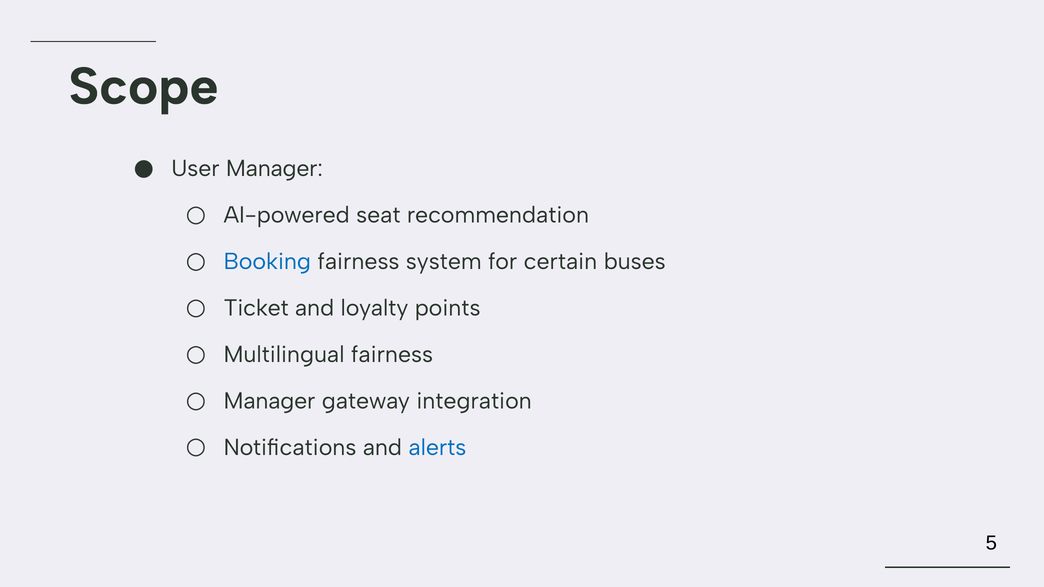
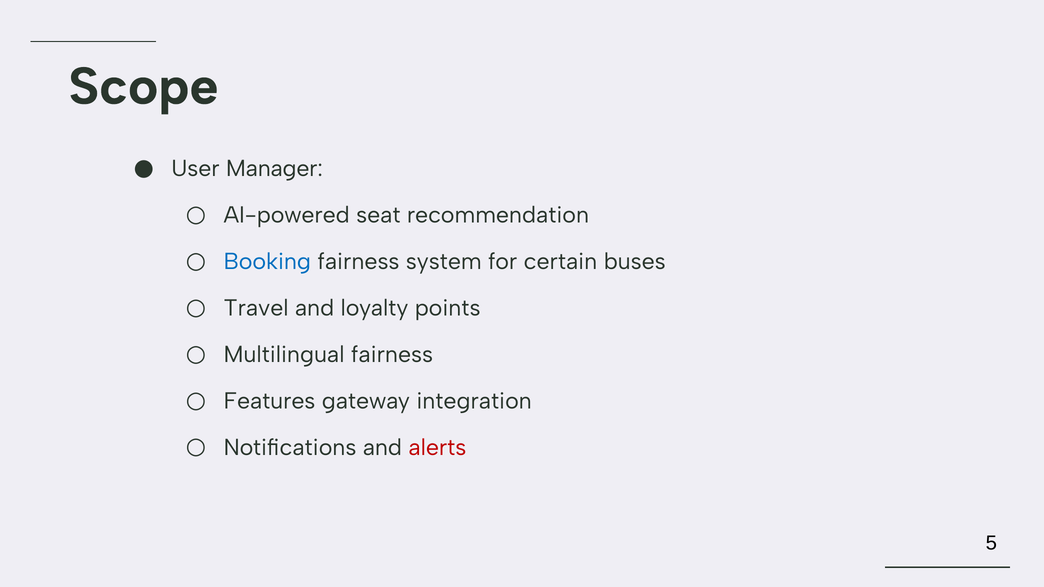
Ticket: Ticket -> Travel
Manager at (270, 401): Manager -> Features
alerts colour: blue -> red
